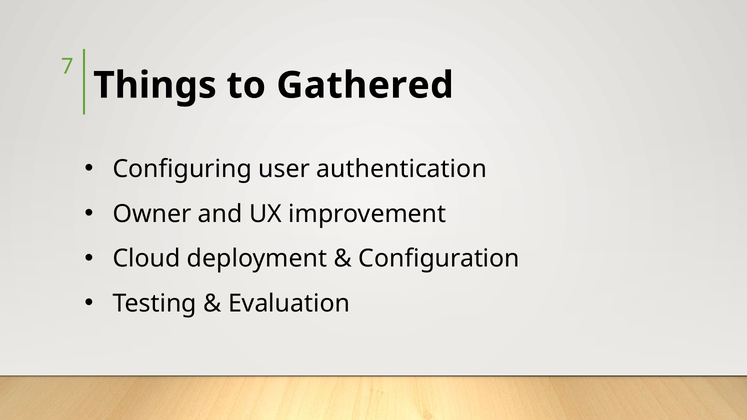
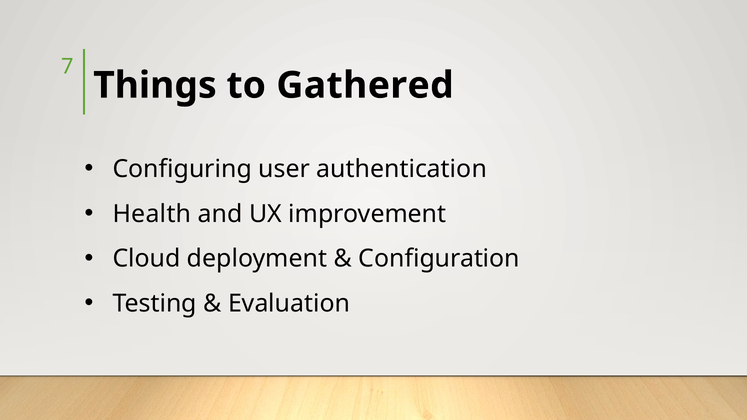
Owner: Owner -> Health
